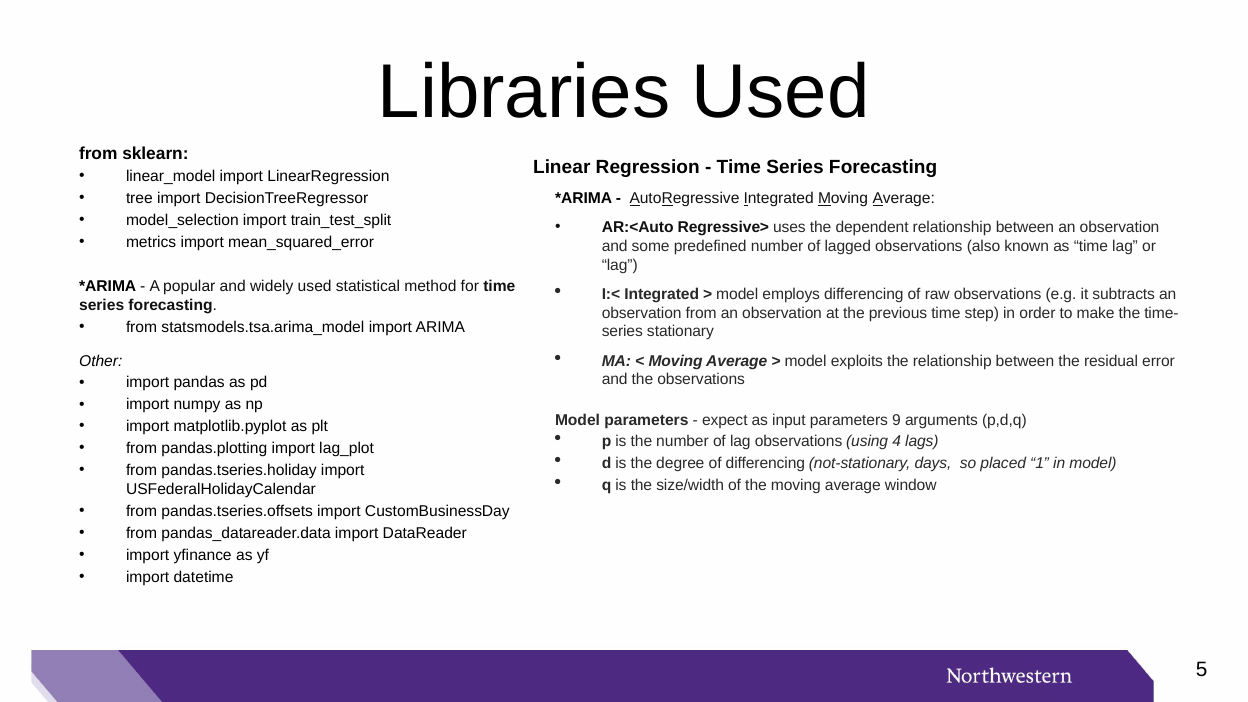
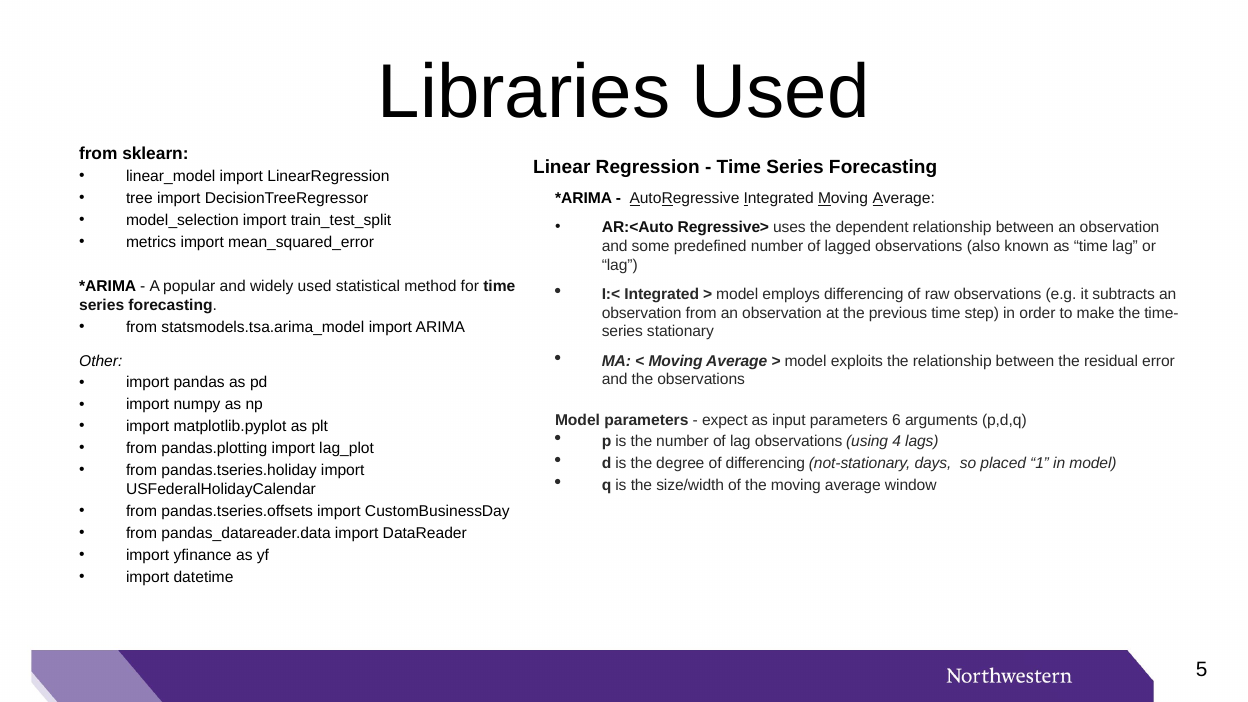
9: 9 -> 6
